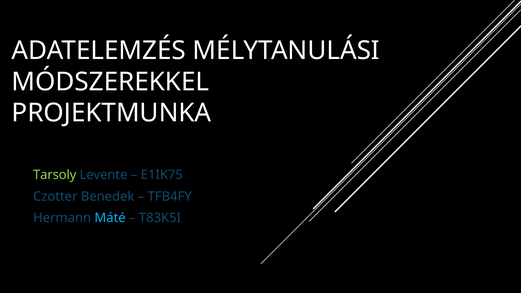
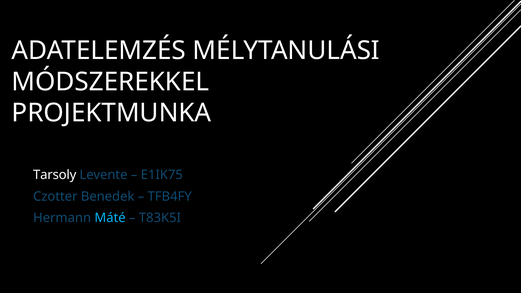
Tarsoly colour: light green -> white
